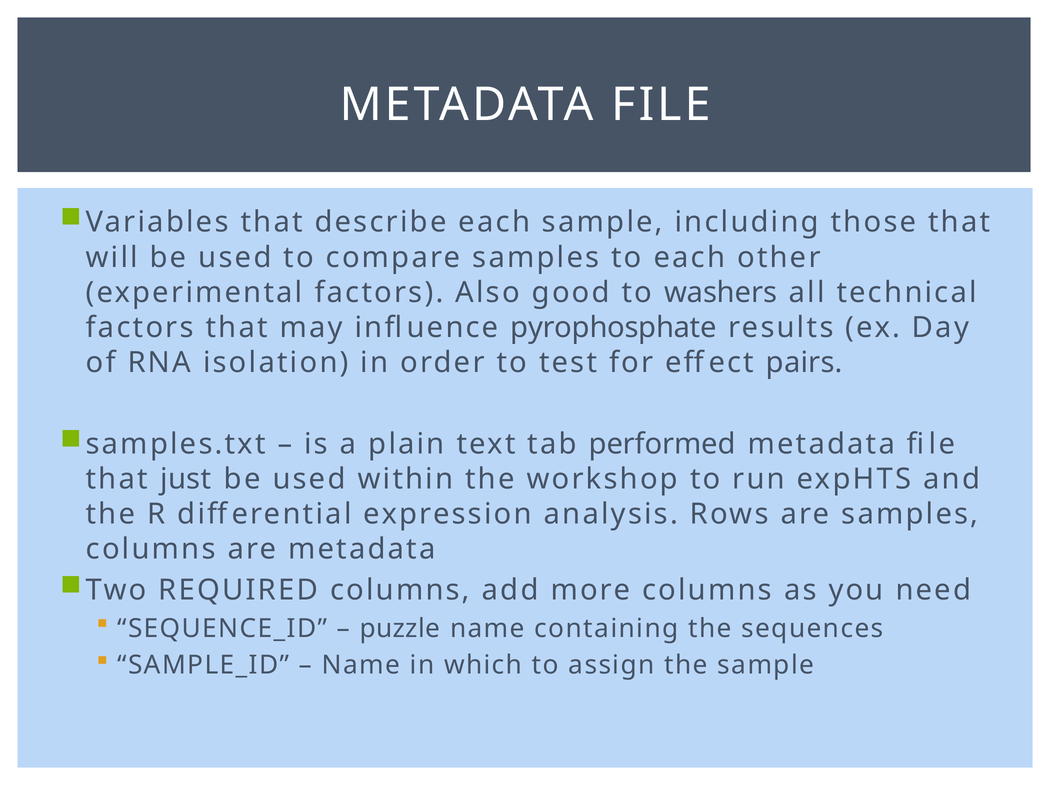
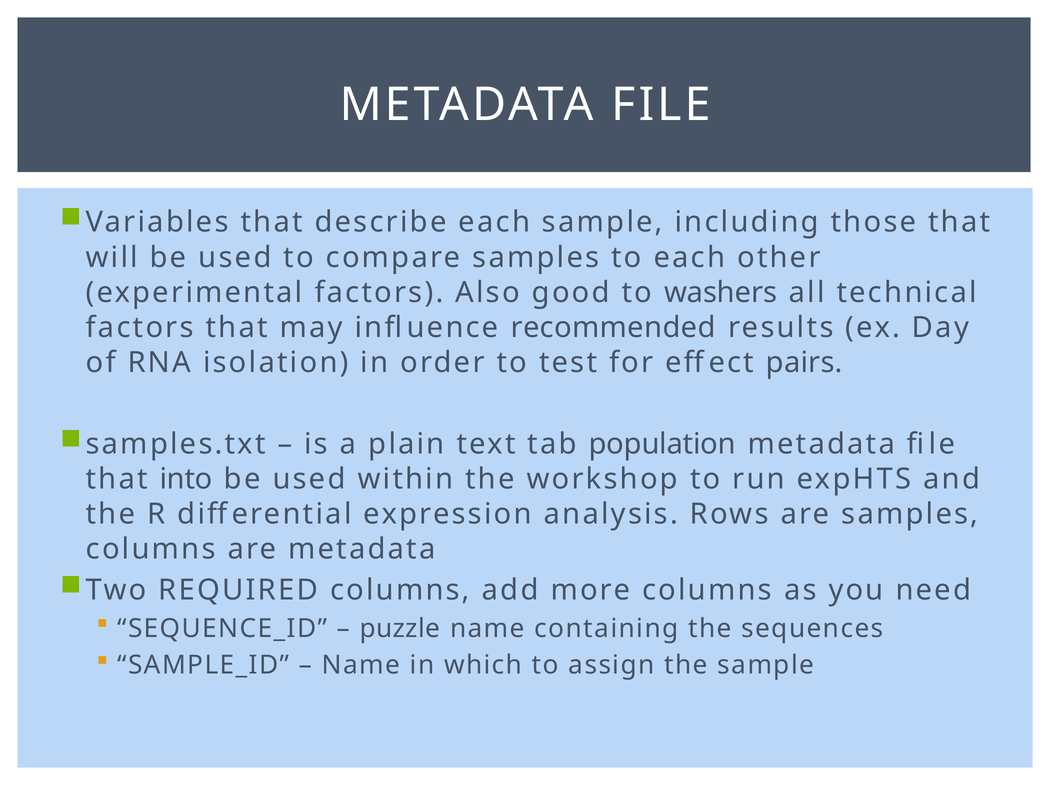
pyrophosphate: pyrophosphate -> recommended
performed: performed -> population
just: just -> into
